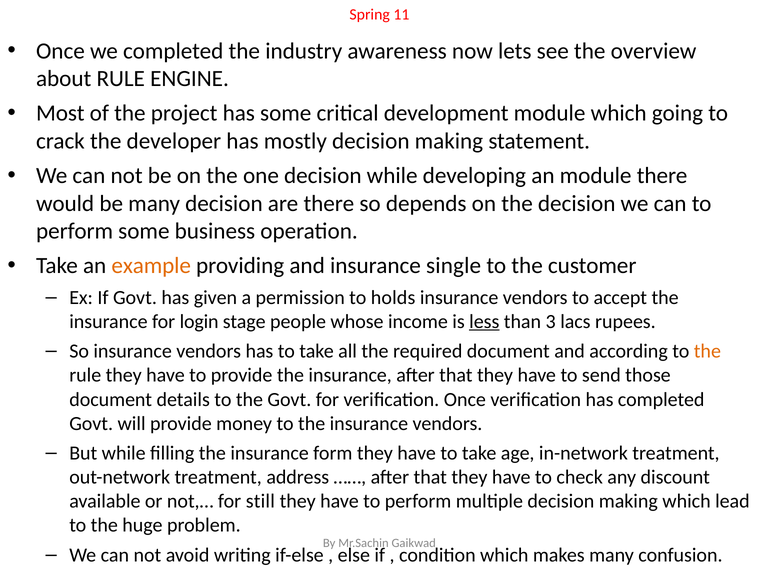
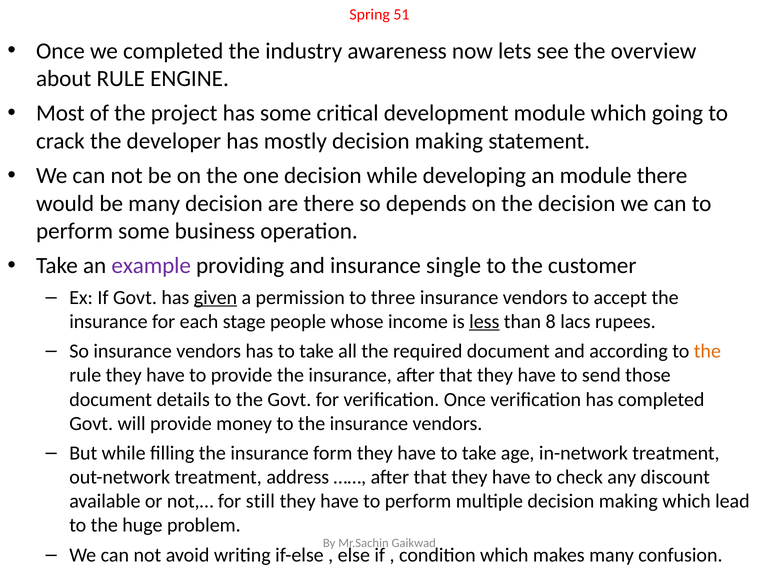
11: 11 -> 51
example colour: orange -> purple
given underline: none -> present
holds: holds -> three
login: login -> each
3: 3 -> 8
